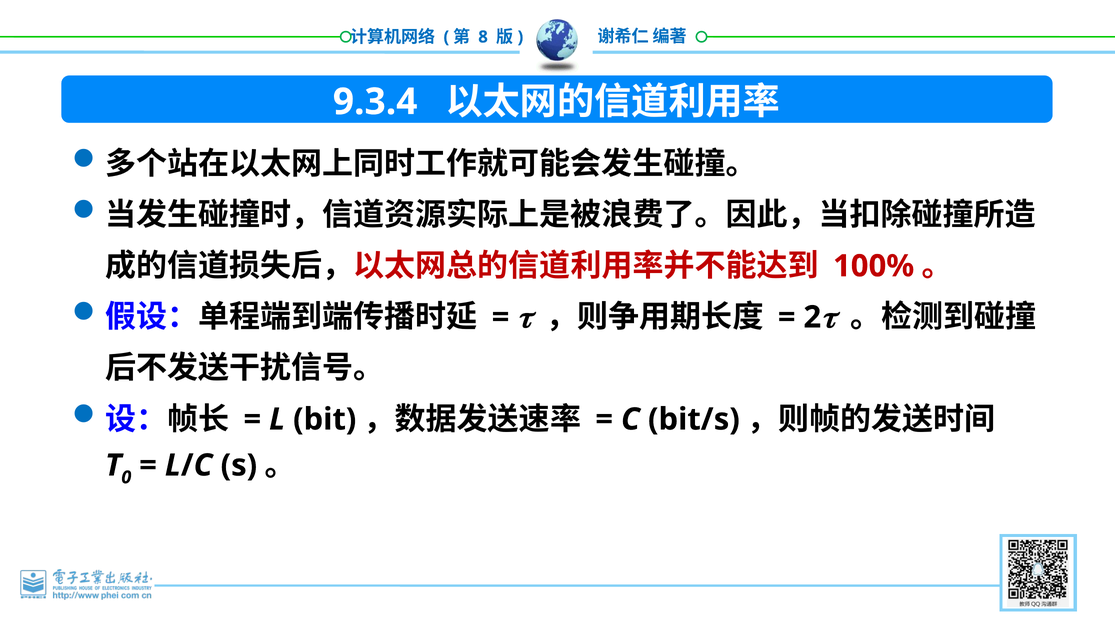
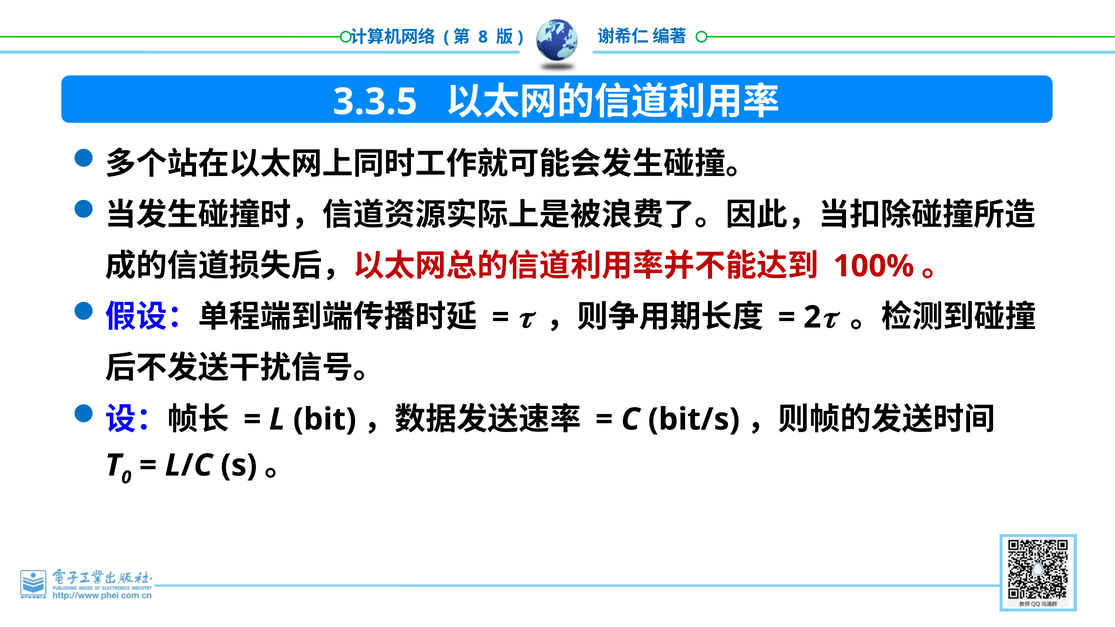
9.3.4: 9.3.4 -> 3.3.5
